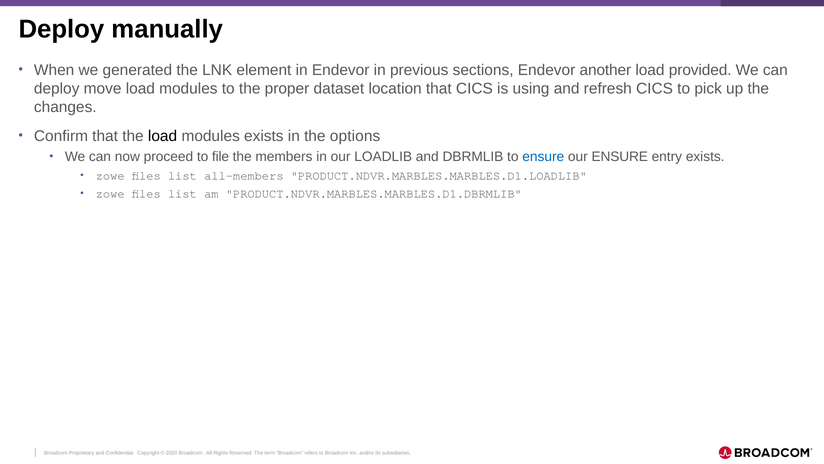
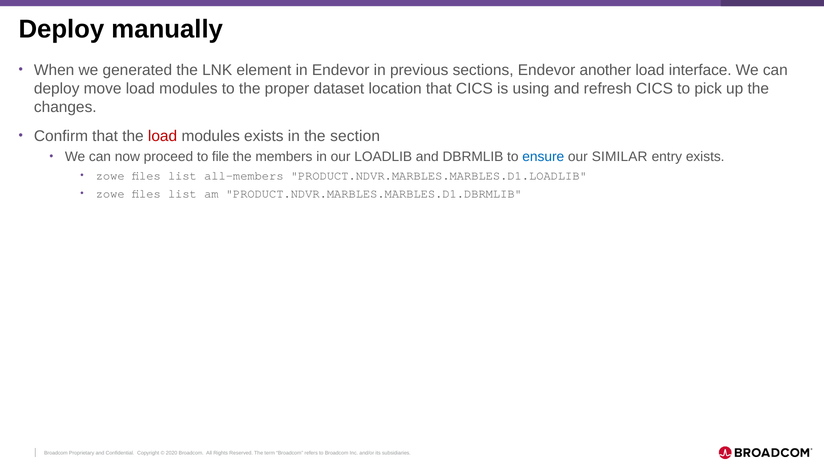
provided: provided -> interface
load at (163, 136) colour: black -> red
options: options -> section
our ENSURE: ENSURE -> SIMILAR
